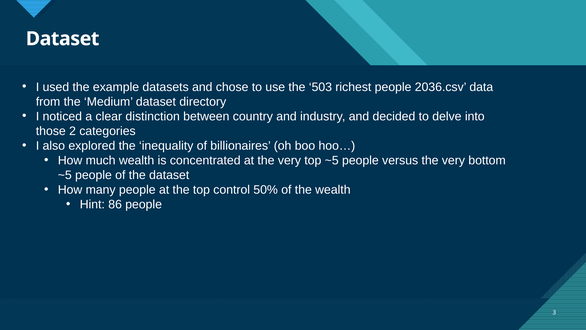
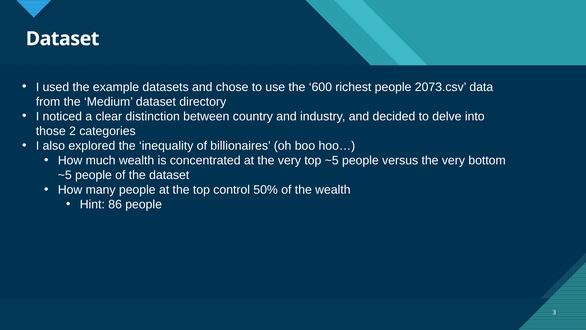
503: 503 -> 600
2036.csv: 2036.csv -> 2073.csv
